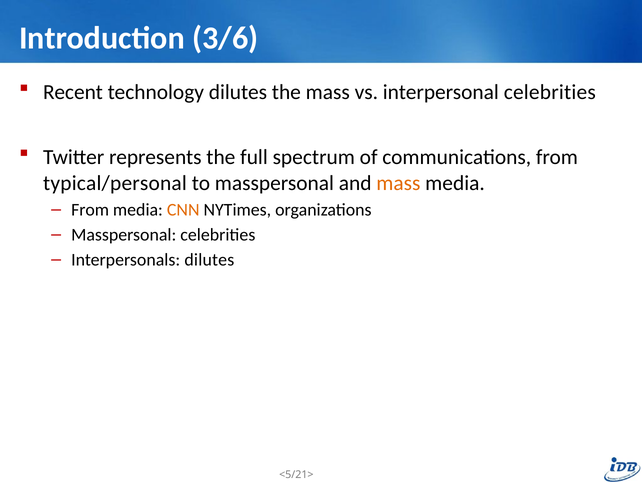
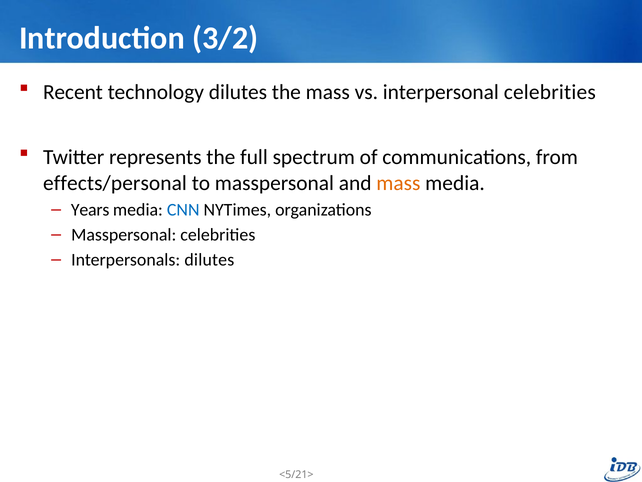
3/6: 3/6 -> 3/2
typical/personal: typical/personal -> effects/personal
From at (90, 210): From -> Years
CNN colour: orange -> blue
